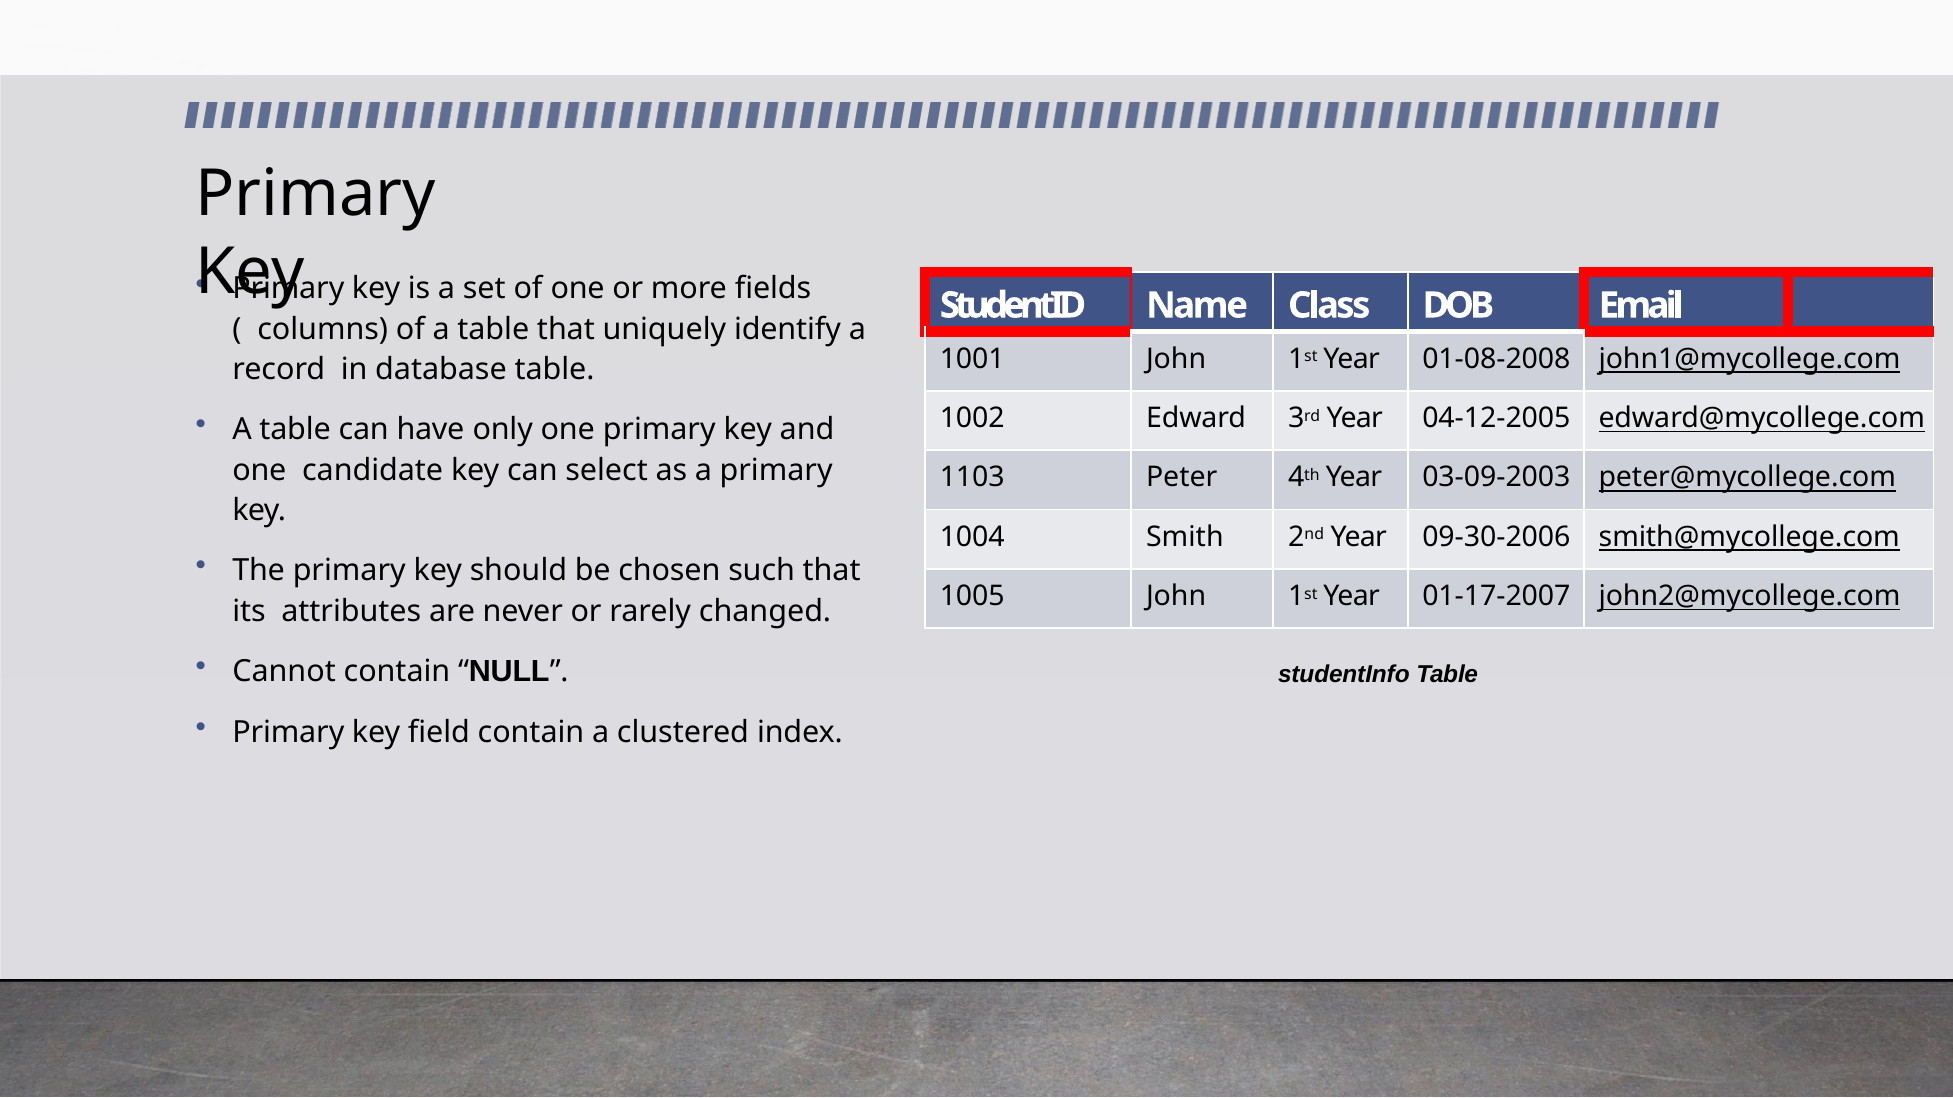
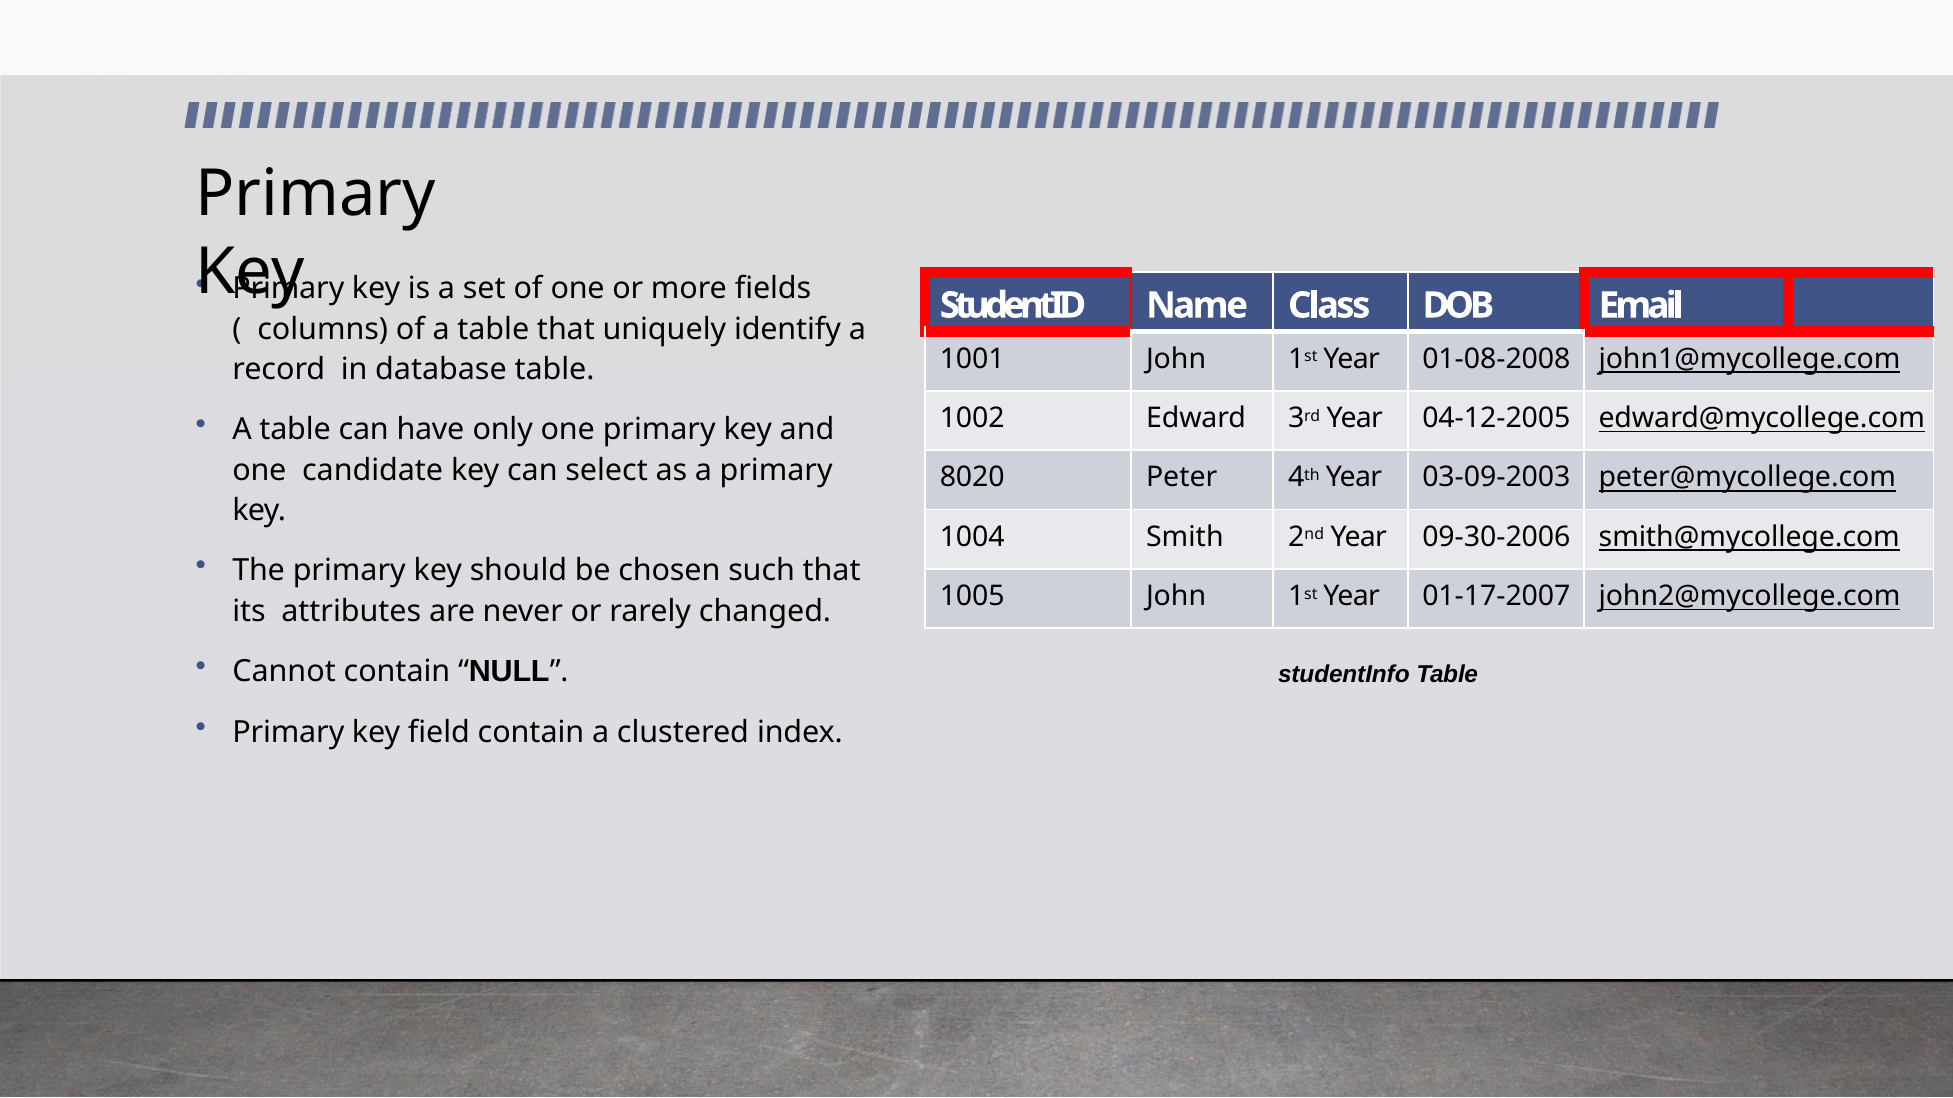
1103: 1103 -> 8020
